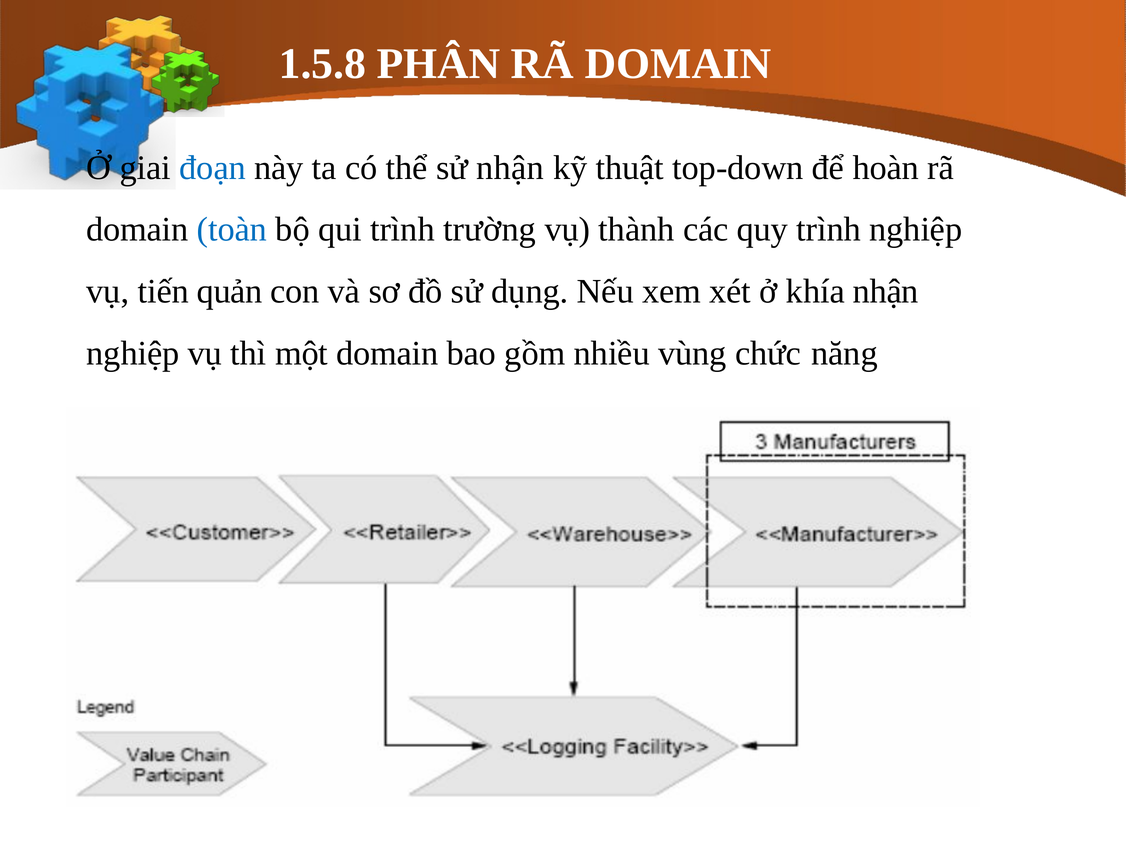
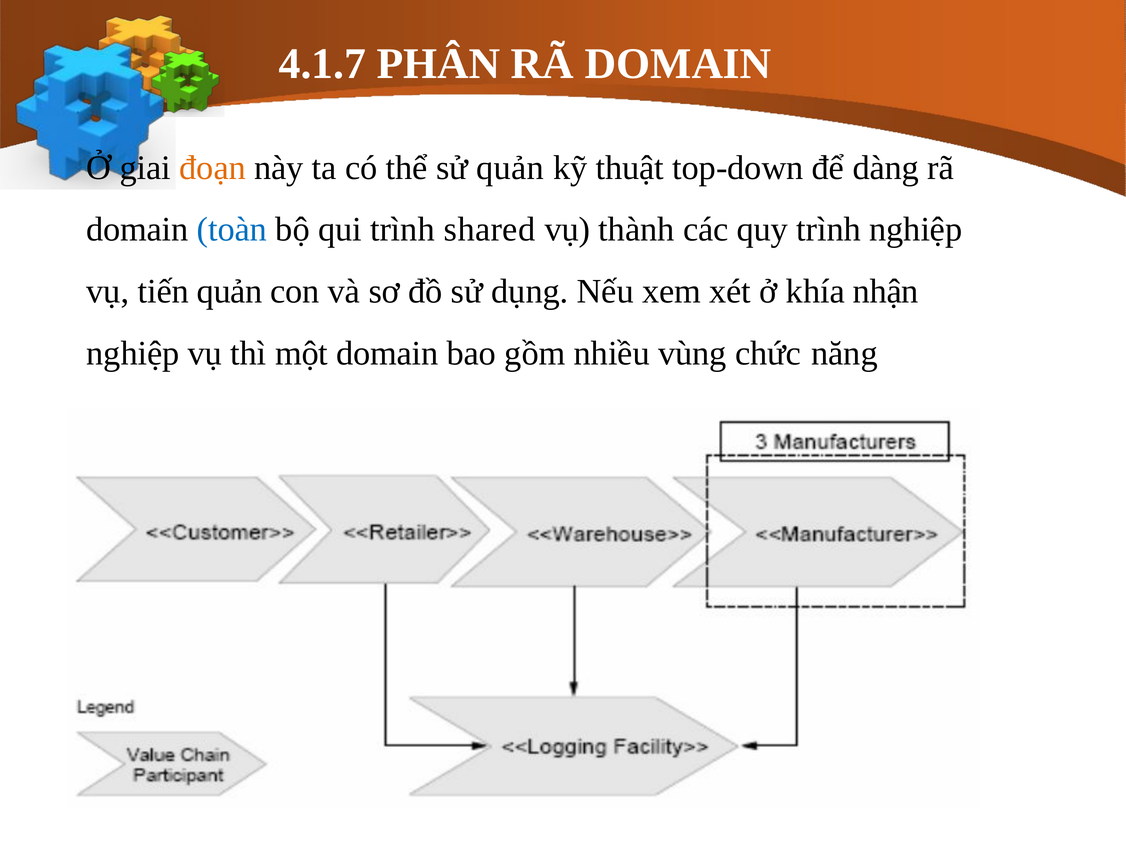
1.5.8: 1.5.8 -> 4.1.7
đoạn colour: blue -> orange
sử nhận: nhận -> quản
hoàn: hoàn -> dàng
trường: trường -> shared
